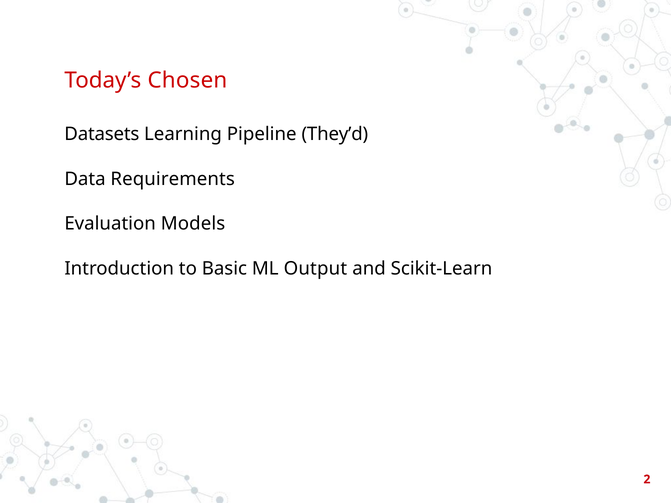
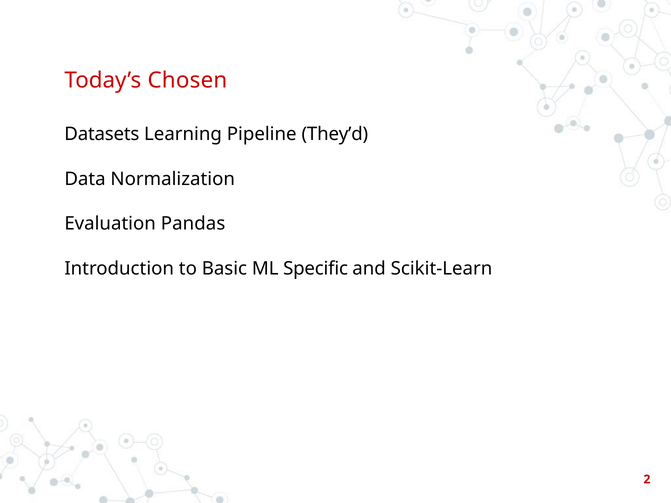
Requirements: Requirements -> Normalization
Models: Models -> Pandas
Output: Output -> Specific
